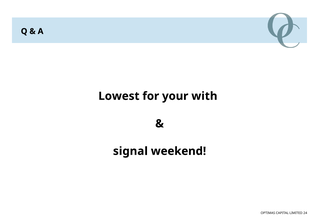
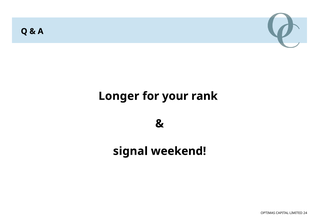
Lowest: Lowest -> Longer
with: with -> rank
